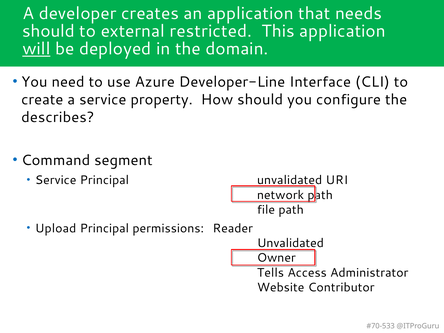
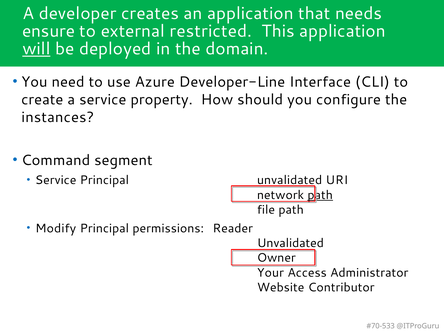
should at (49, 31): should -> ensure
describes: describes -> instances
path at (320, 195) underline: none -> present
Upload: Upload -> Modify
Tells: Tells -> Your
